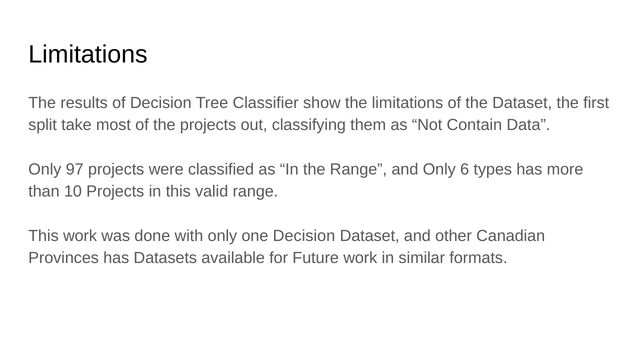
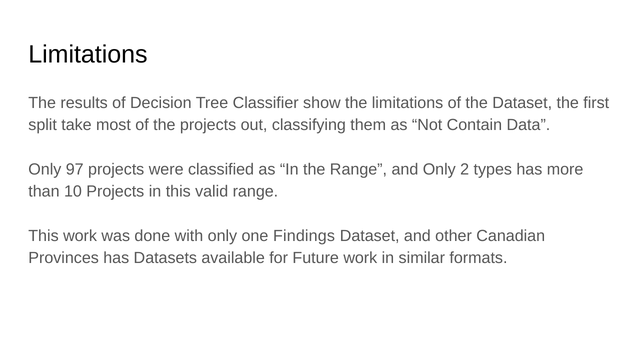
6: 6 -> 2
one Decision: Decision -> Findings
